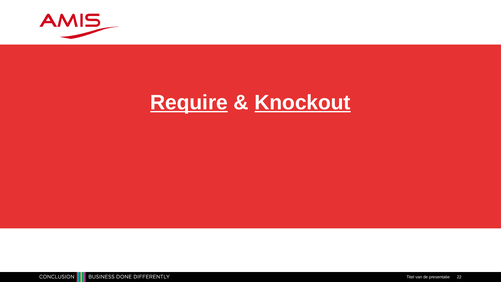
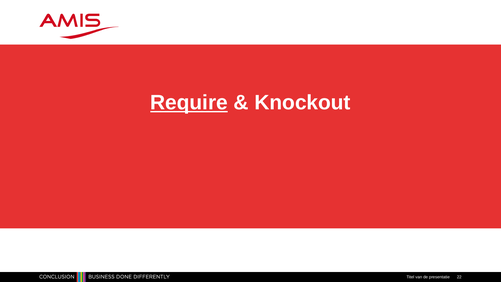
Knockout underline: present -> none
